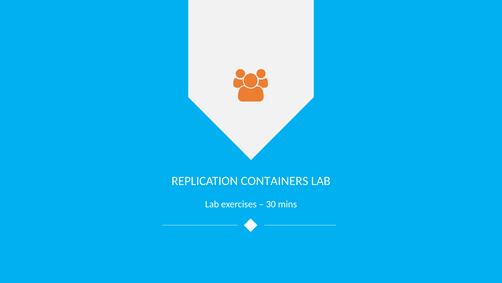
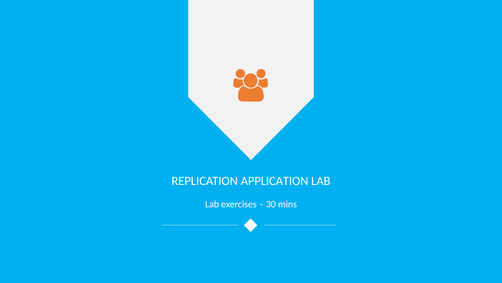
CONTAINERS: CONTAINERS -> APPLICATION
